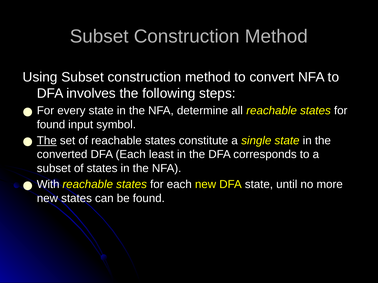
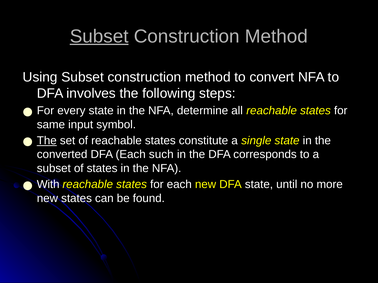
Subset at (99, 36) underline: none -> present
found at (51, 125): found -> same
least: least -> such
